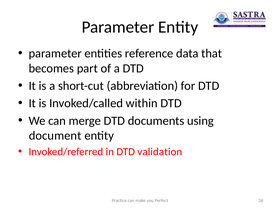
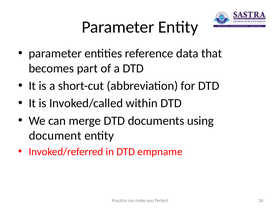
validation: validation -> empname
